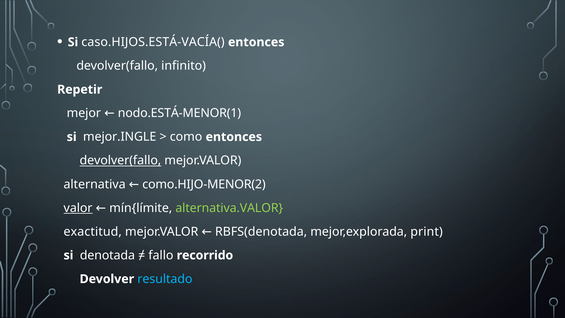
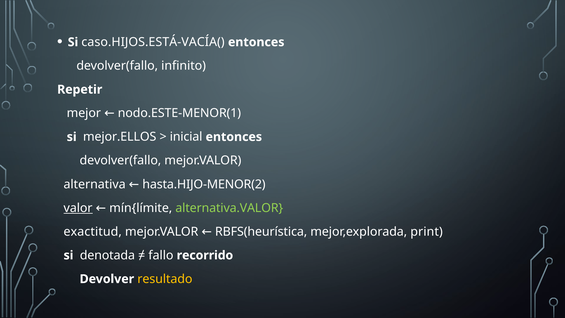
nodo.ESTÁ-MENOR(1: nodo.ESTÁ-MENOR(1 -> nodo.ESTE-MENOR(1
mejor.INGLE: mejor.INGLE -> mejor.ELLOS
como: como -> inicial
devolver(fallo at (120, 160) underline: present -> none
como.HIJO-MENOR(2: como.HIJO-MENOR(2 -> hasta.HIJO-MENOR(2
RBFS(denotada: RBFS(denotada -> RBFS(heurística
resultado colour: light blue -> yellow
